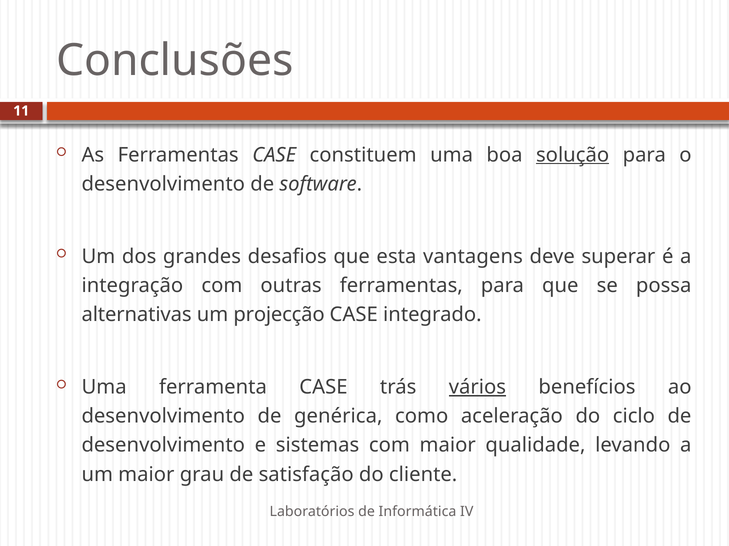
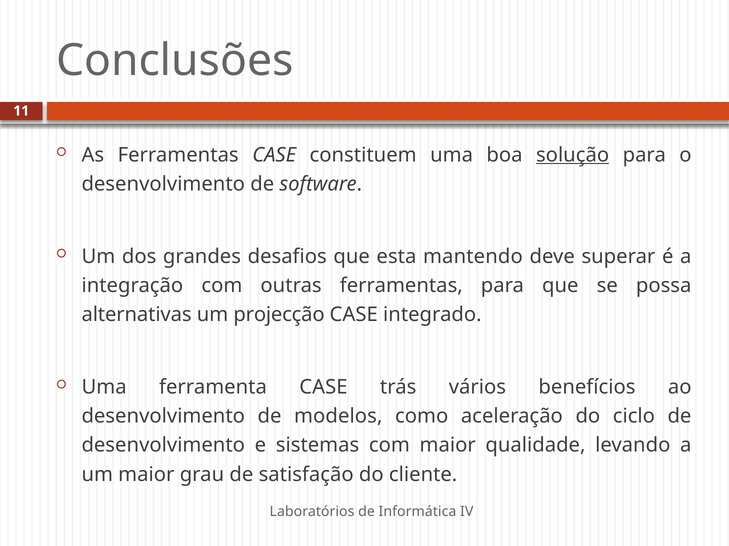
vantagens: vantagens -> mantendo
vários underline: present -> none
genérica: genérica -> modelos
